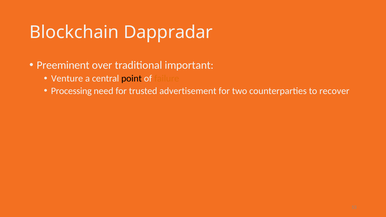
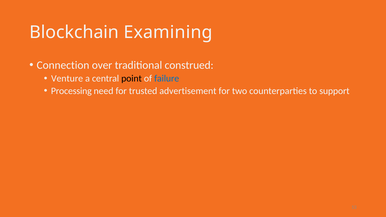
Dappradar: Dappradar -> Examining
Preeminent: Preeminent -> Connection
important: important -> construed
failure colour: orange -> blue
recover: recover -> support
